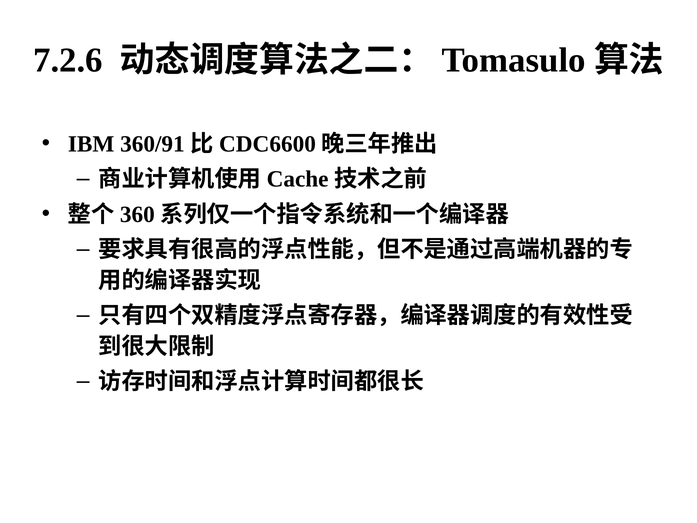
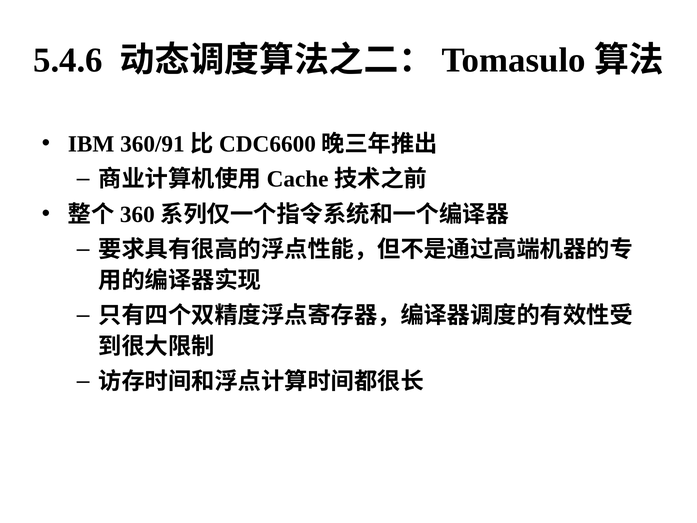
7.2.6: 7.2.6 -> 5.4.6
